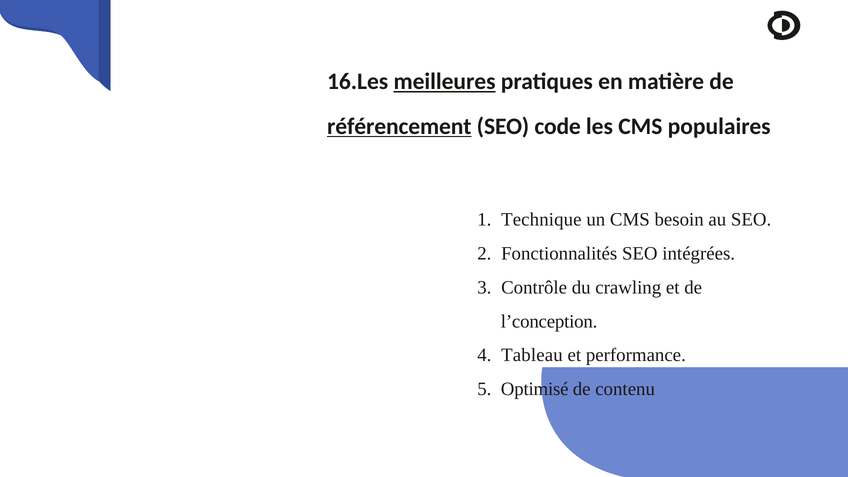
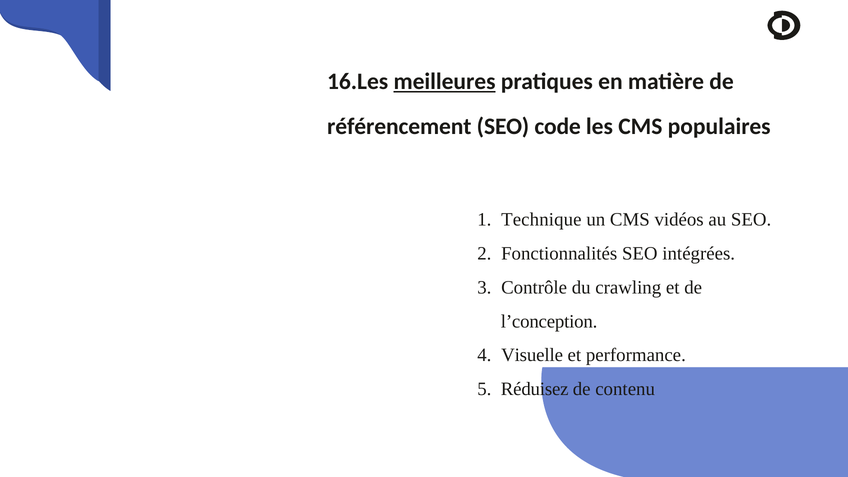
référencement underline: present -> none
besoin: besoin -> vidéos
Tableau: Tableau -> Visuelle
Optimisé: Optimisé -> Réduisez
